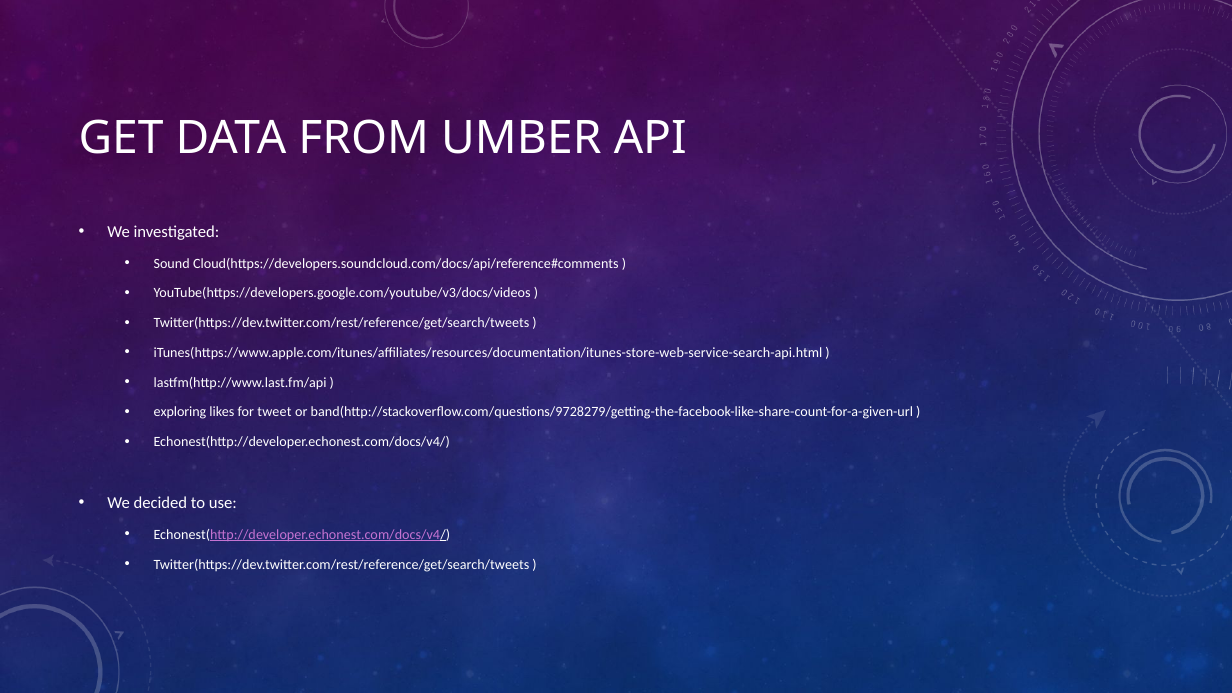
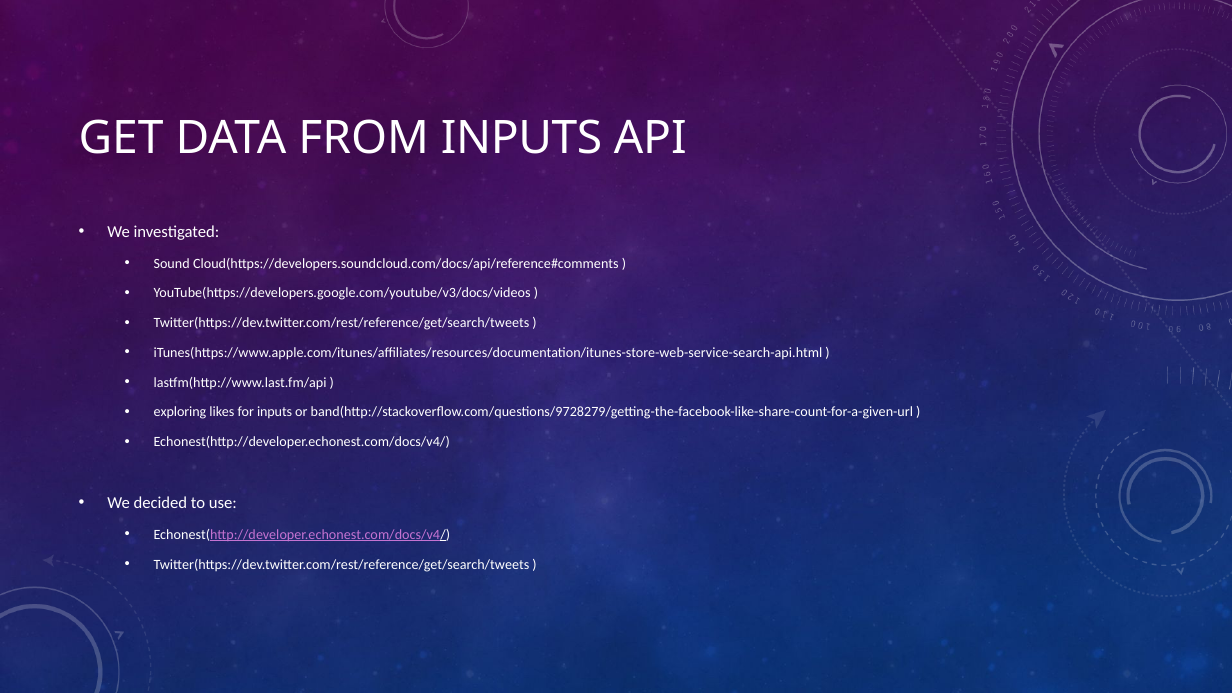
FROM UMBER: UMBER -> INPUTS
for tweet: tweet -> inputs
